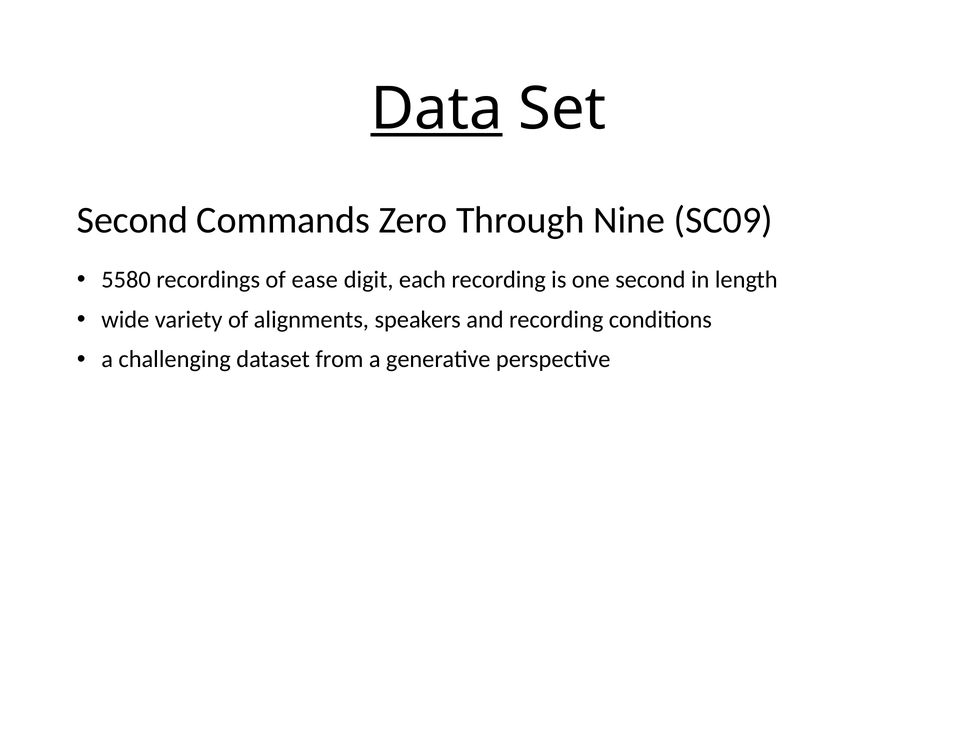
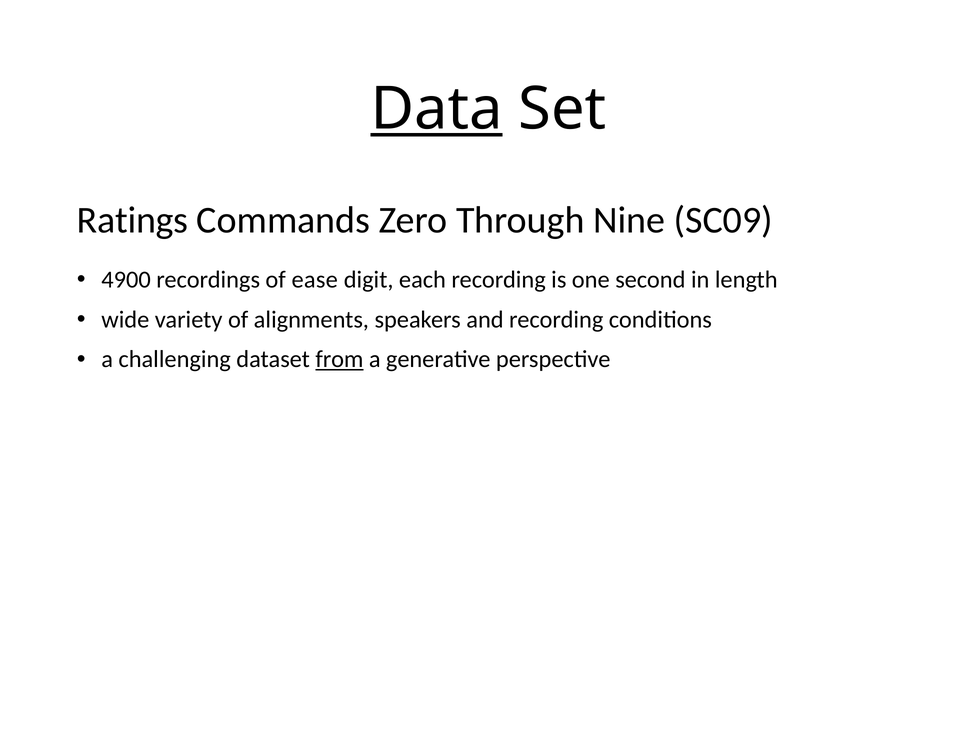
Second at (133, 220): Second -> Ratings
5580: 5580 -> 4900
from underline: none -> present
